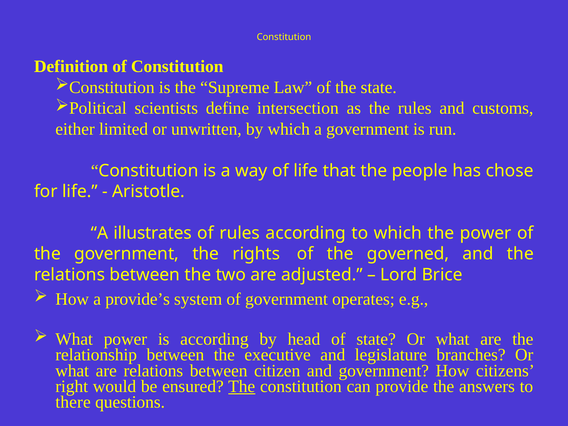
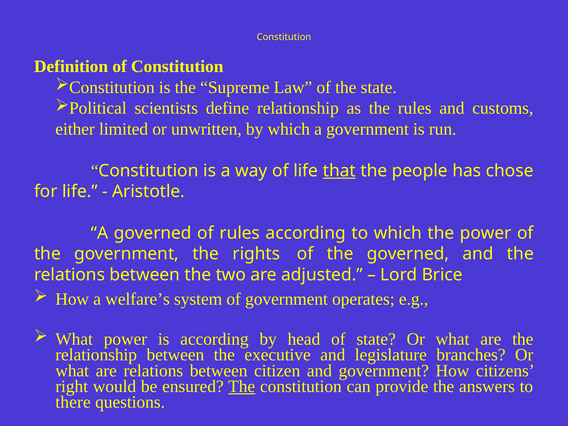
define intersection: intersection -> relationship
that underline: none -> present
A illustrates: illustrates -> governed
provide’s: provide’s -> welfare’s
